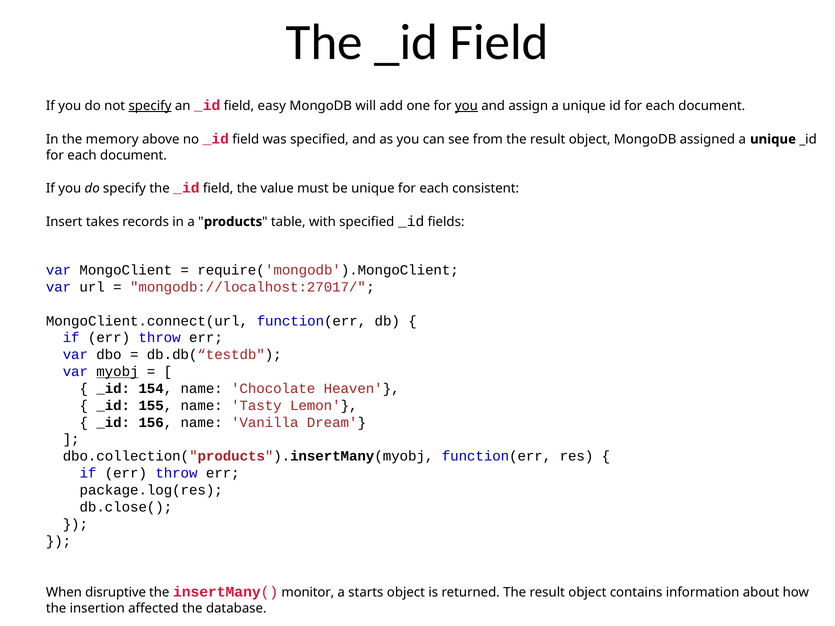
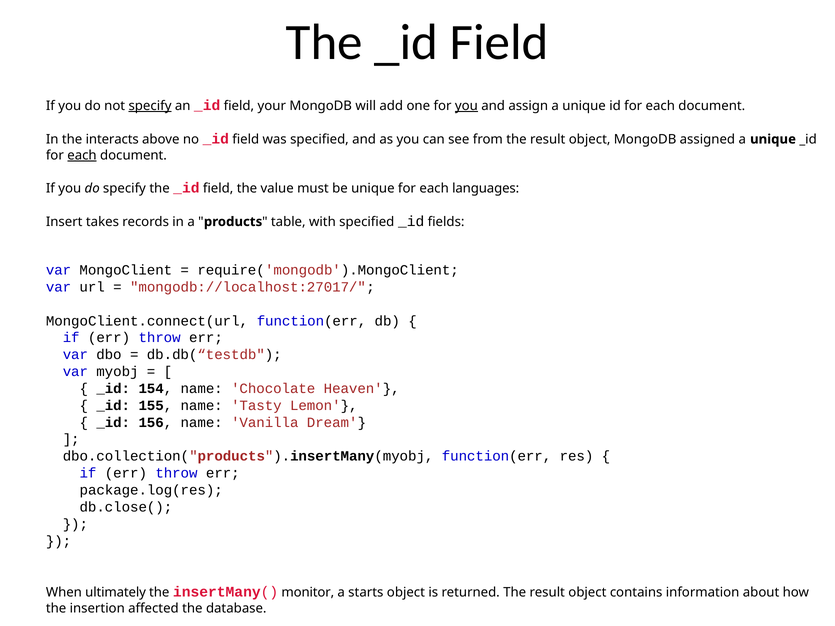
easy: easy -> your
memory: memory -> interacts
each at (82, 155) underline: none -> present
consistent: consistent -> languages
myobj underline: present -> none
disruptive: disruptive -> ultimately
